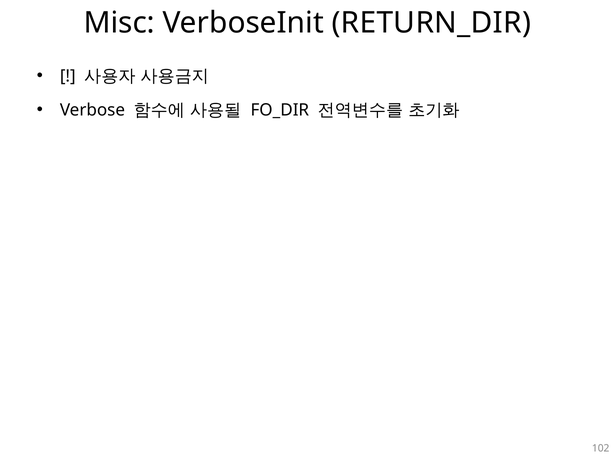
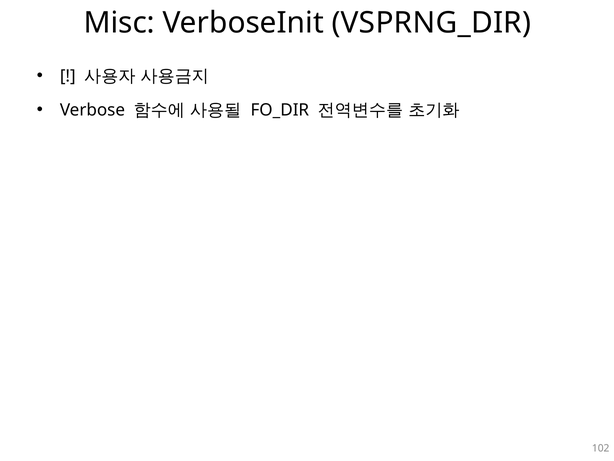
RETURN_DIR: RETURN_DIR -> VSPRNG_DIR
